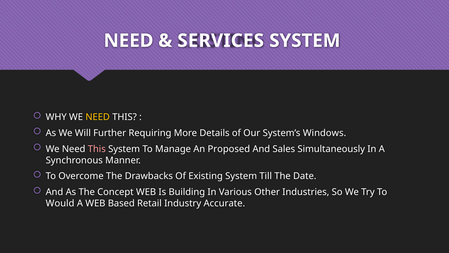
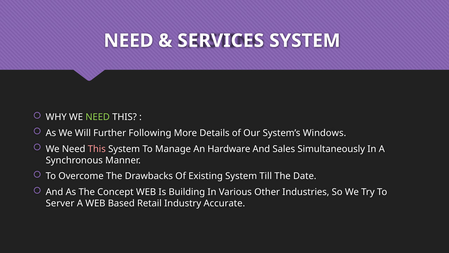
NEED at (98, 117) colour: yellow -> light green
Requiring: Requiring -> Following
Proposed: Proposed -> Hardware
Would: Would -> Server
